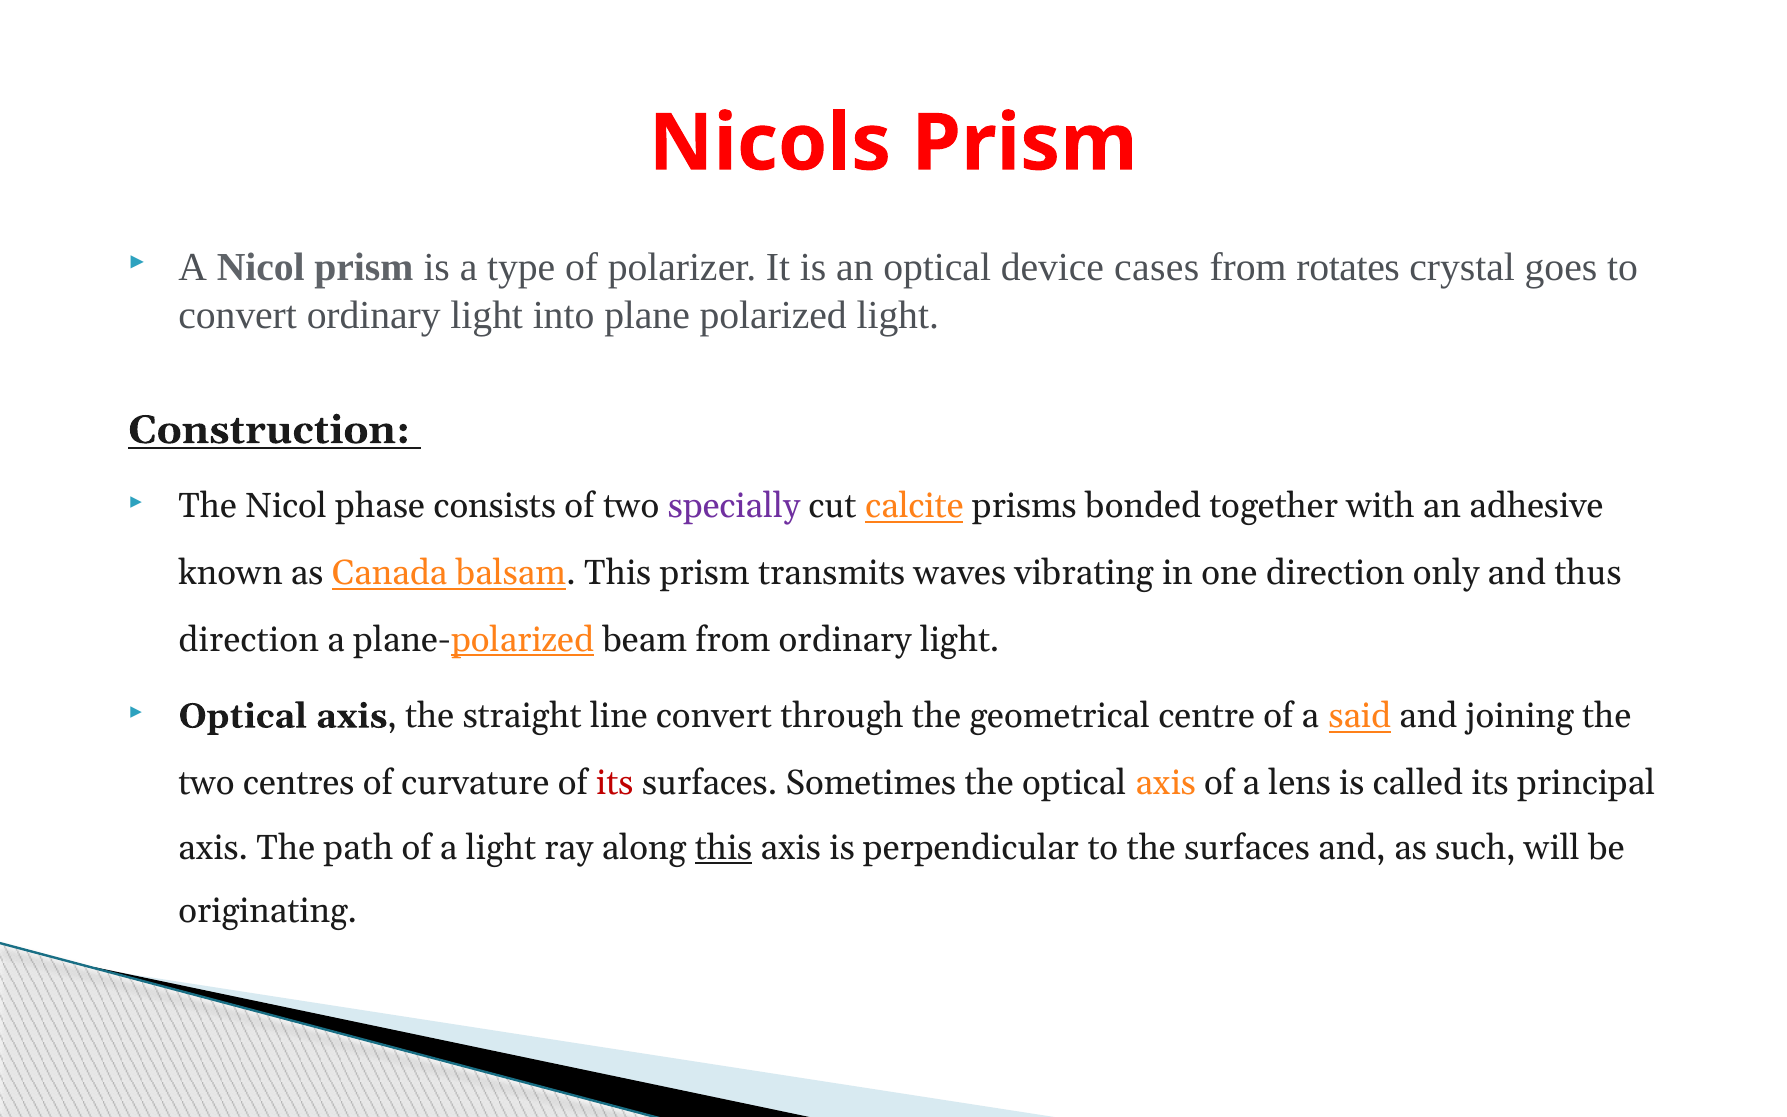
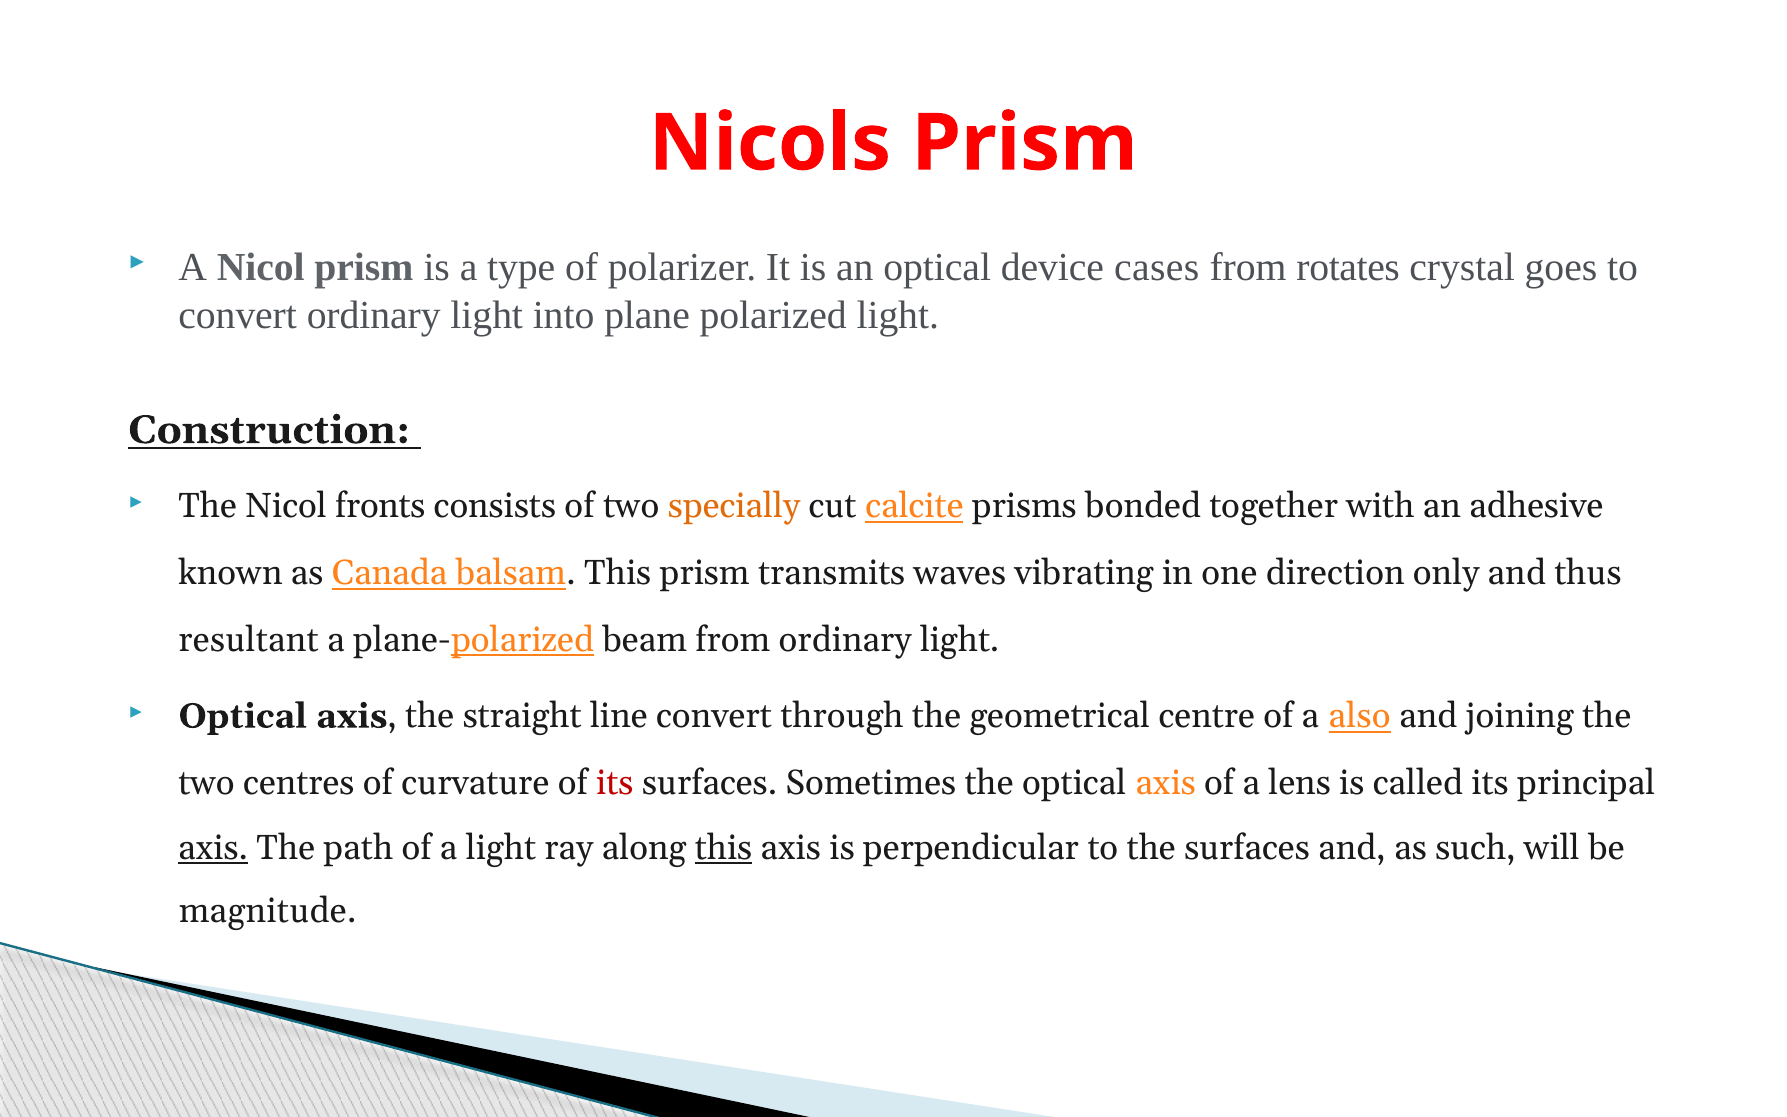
phase: phase -> fronts
specially colour: purple -> orange
direction at (249, 640): direction -> resultant
said: said -> also
axis at (213, 848) underline: none -> present
originating: originating -> magnitude
